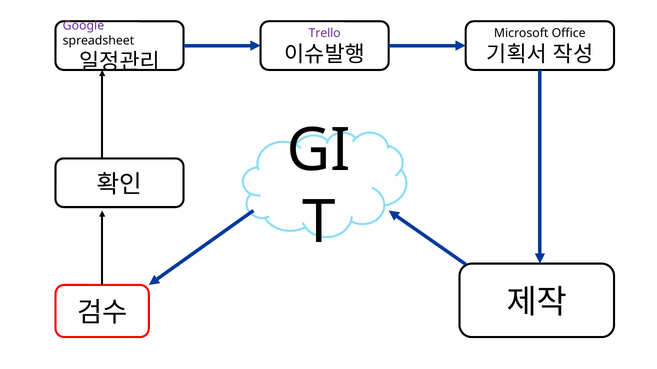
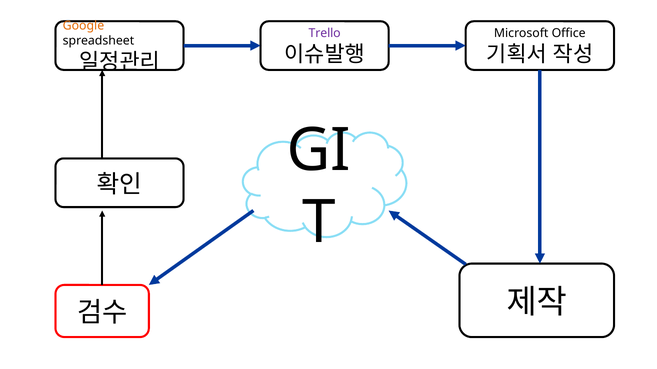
Google colour: purple -> orange
